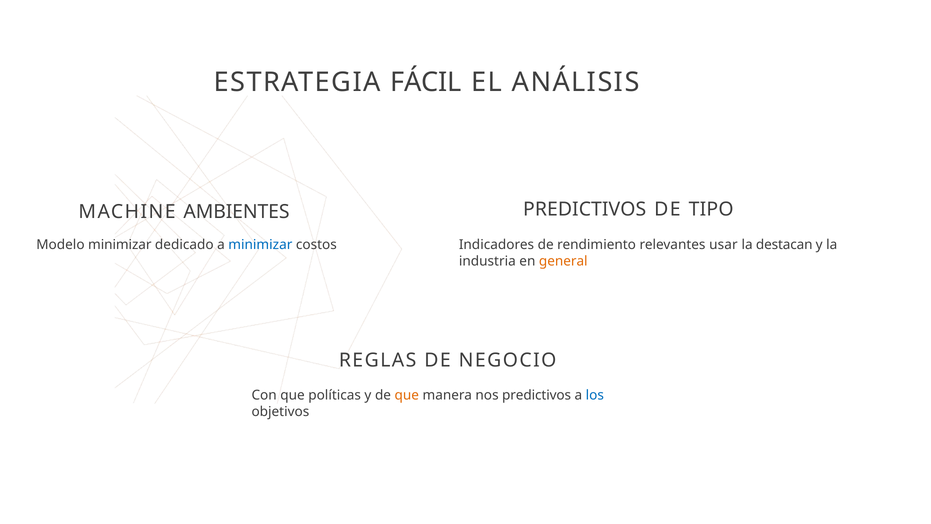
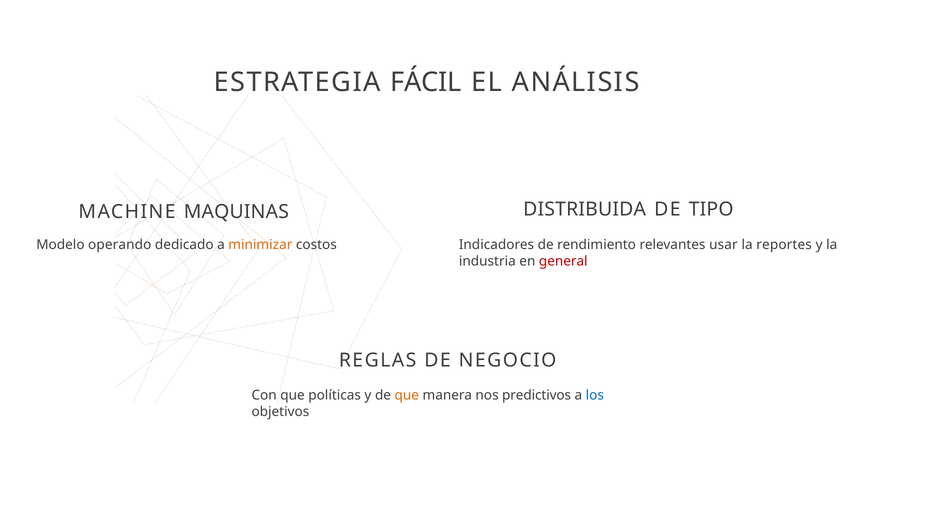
PREDICTIVOS at (585, 209): PREDICTIVOS -> DISTRIBUIDA
AMBIENTES: AMBIENTES -> MAQUINAS
Modelo minimizar: minimizar -> operando
minimizar at (260, 245) colour: blue -> orange
destacan: destacan -> reportes
general colour: orange -> red
